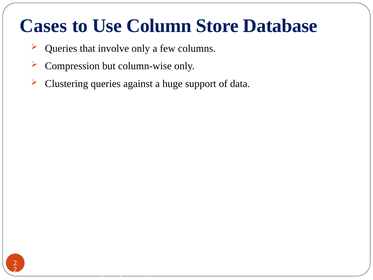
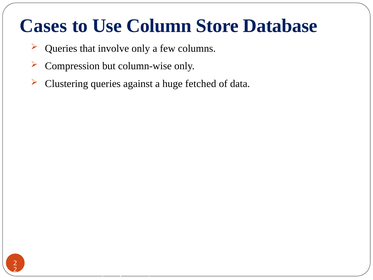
support: support -> fetched
